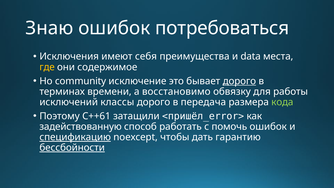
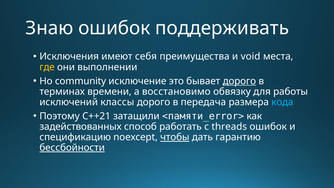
потребоваться: потребоваться -> поддерживать
data: data -> void
содержимое: содержимое -> выполнении
кода colour: light green -> light blue
C++61: C++61 -> C++21
<пришёл_error>: <пришёл_error> -> <памяти_error>
задействованную: задействованную -> задействованных
помочь: помочь -> threads
спецификацию underline: present -> none
чтобы underline: none -> present
